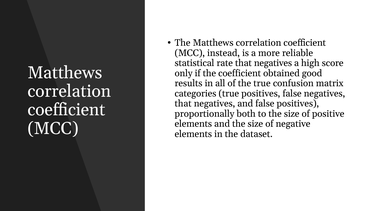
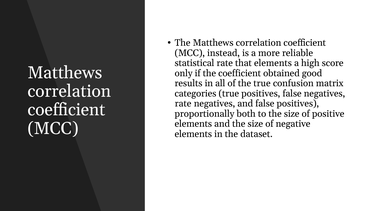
rate that negatives: negatives -> elements
that at (183, 104): that -> rate
